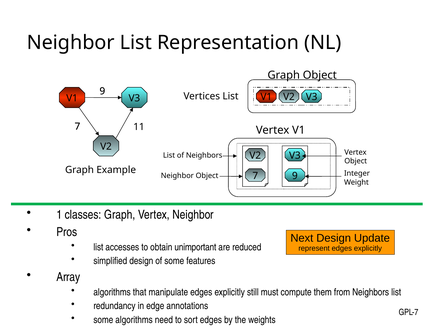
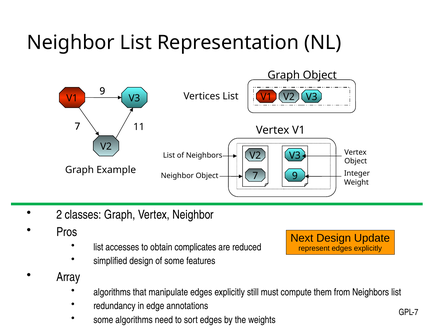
1: 1 -> 2
unimportant: unimportant -> complicates
